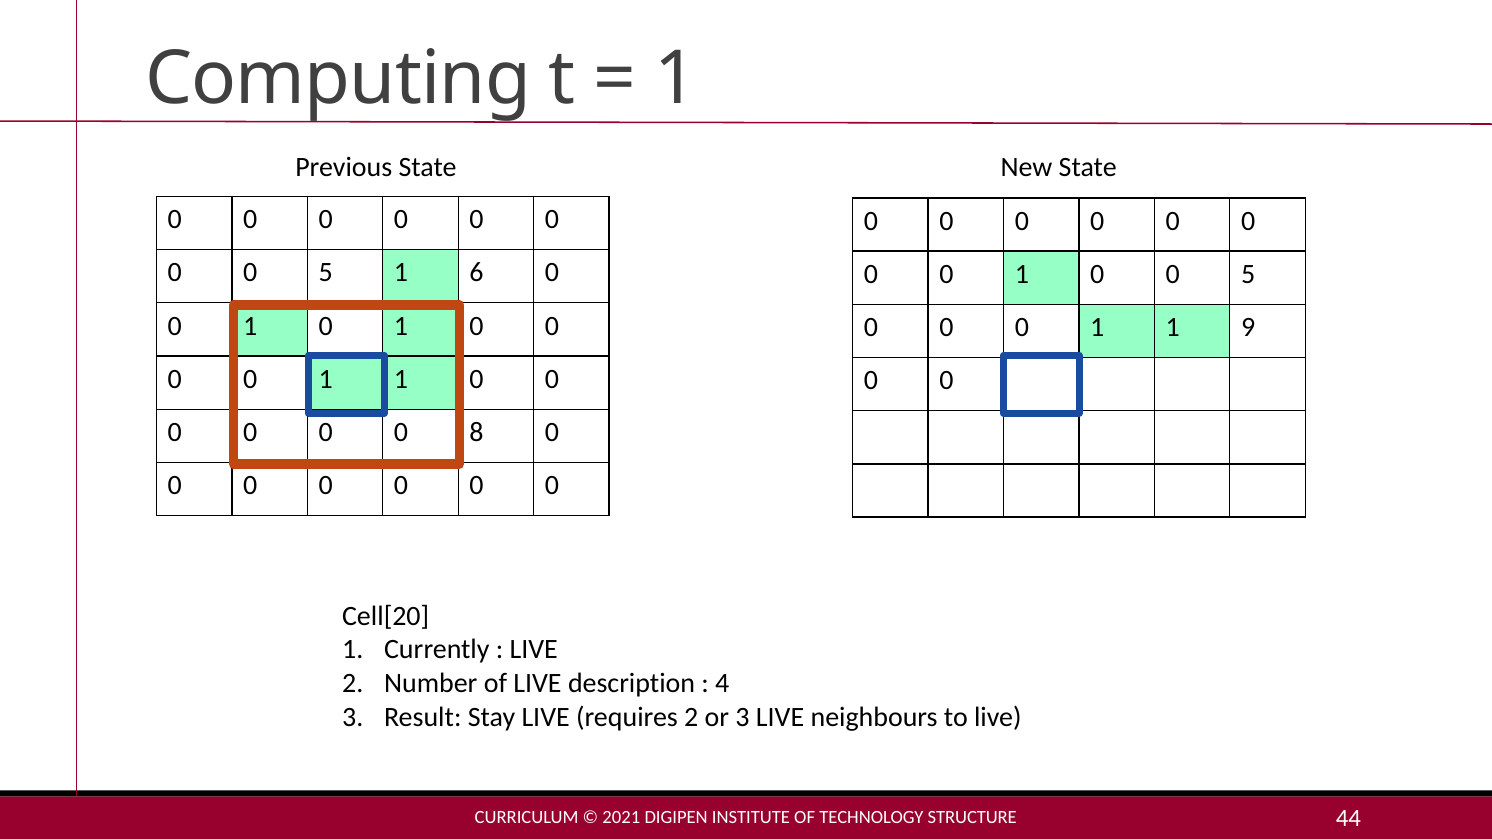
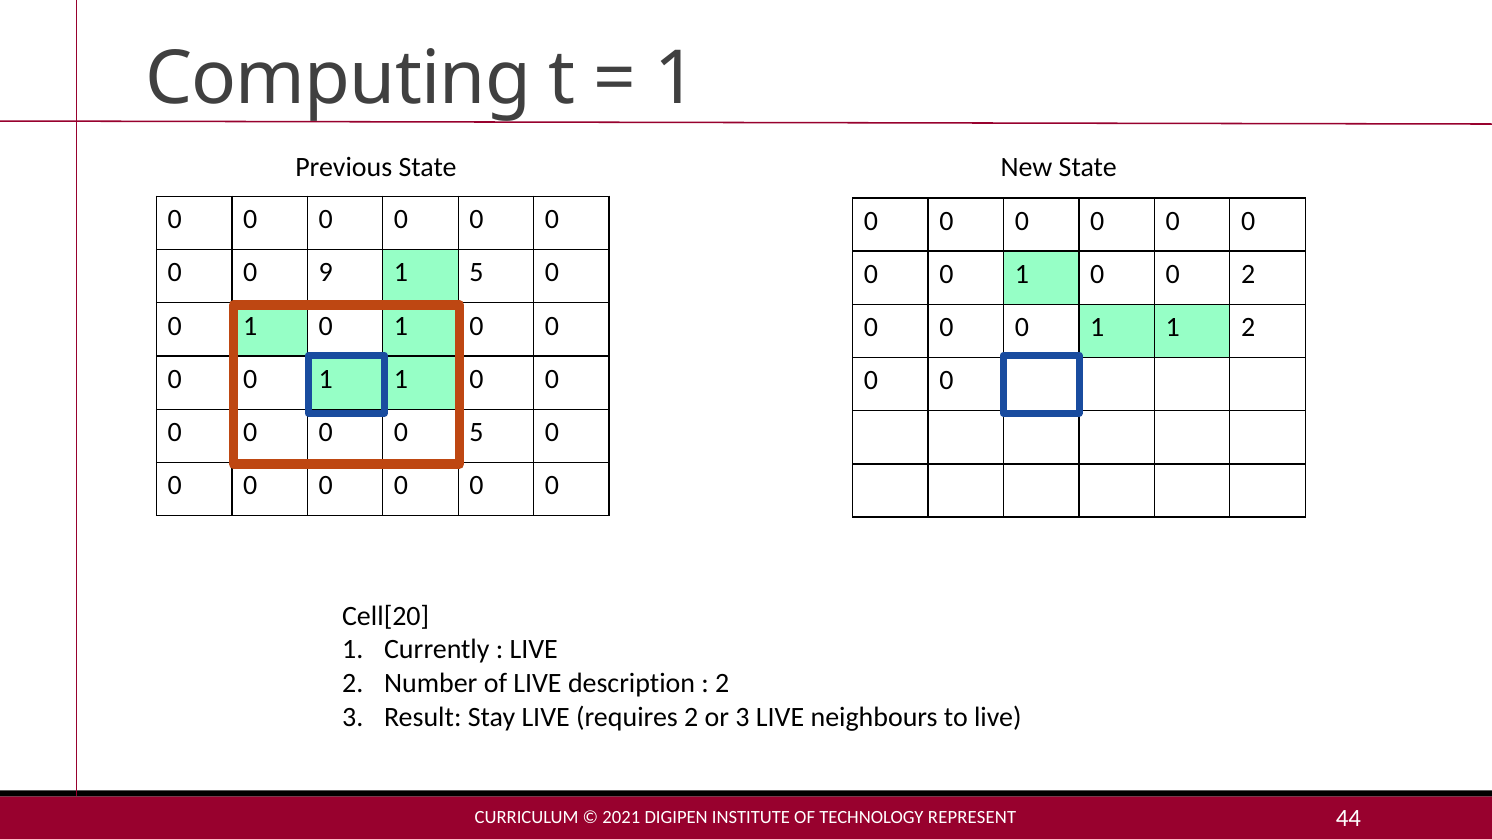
5 at (326, 273): 5 -> 9
1 6: 6 -> 5
1 0 0 5: 5 -> 2
1 9: 9 -> 2
0 8: 8 -> 5
4 at (722, 683): 4 -> 2
STRUCTURE: STRUCTURE -> REPRESENT
